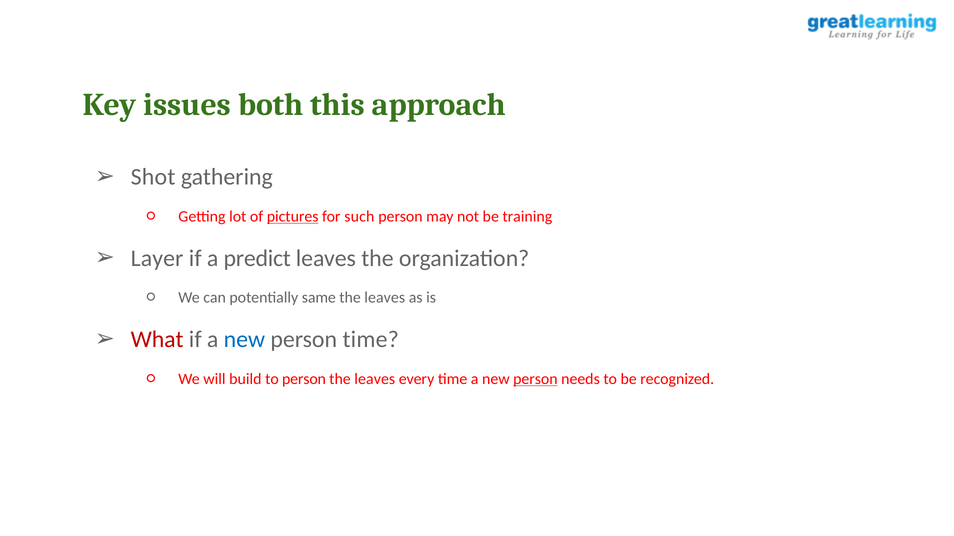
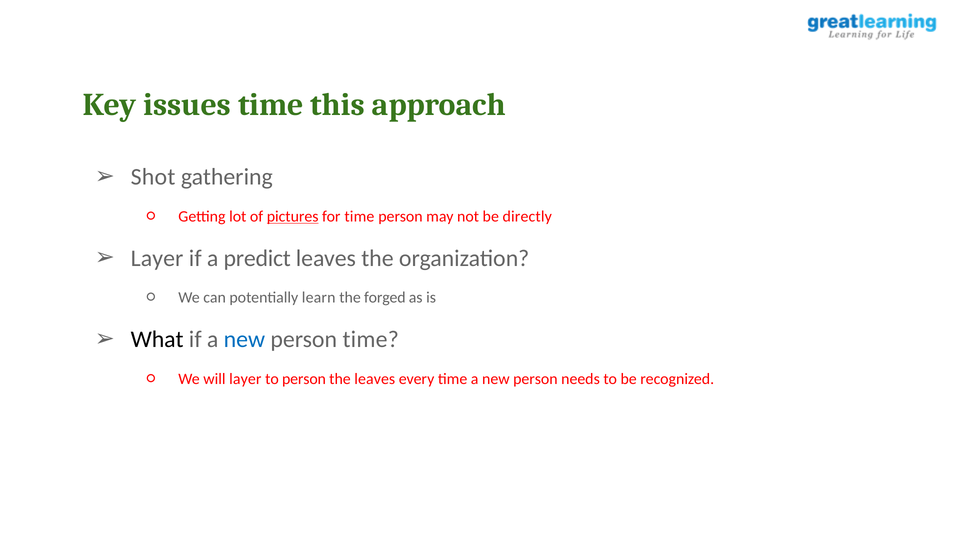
issues both: both -> time
for such: such -> time
training: training -> directly
same: same -> learn
leaves at (385, 298): leaves -> forged
What colour: red -> black
will build: build -> layer
person at (535, 379) underline: present -> none
